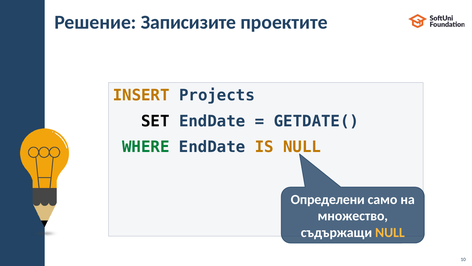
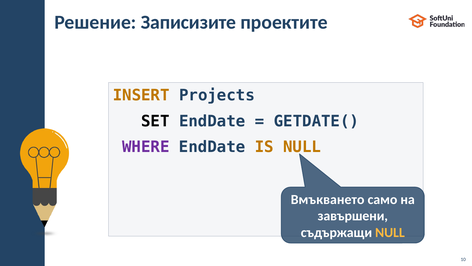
WHERE colour: green -> purple
Определени: Определени -> Вмъкването
множество: множество -> завършени
